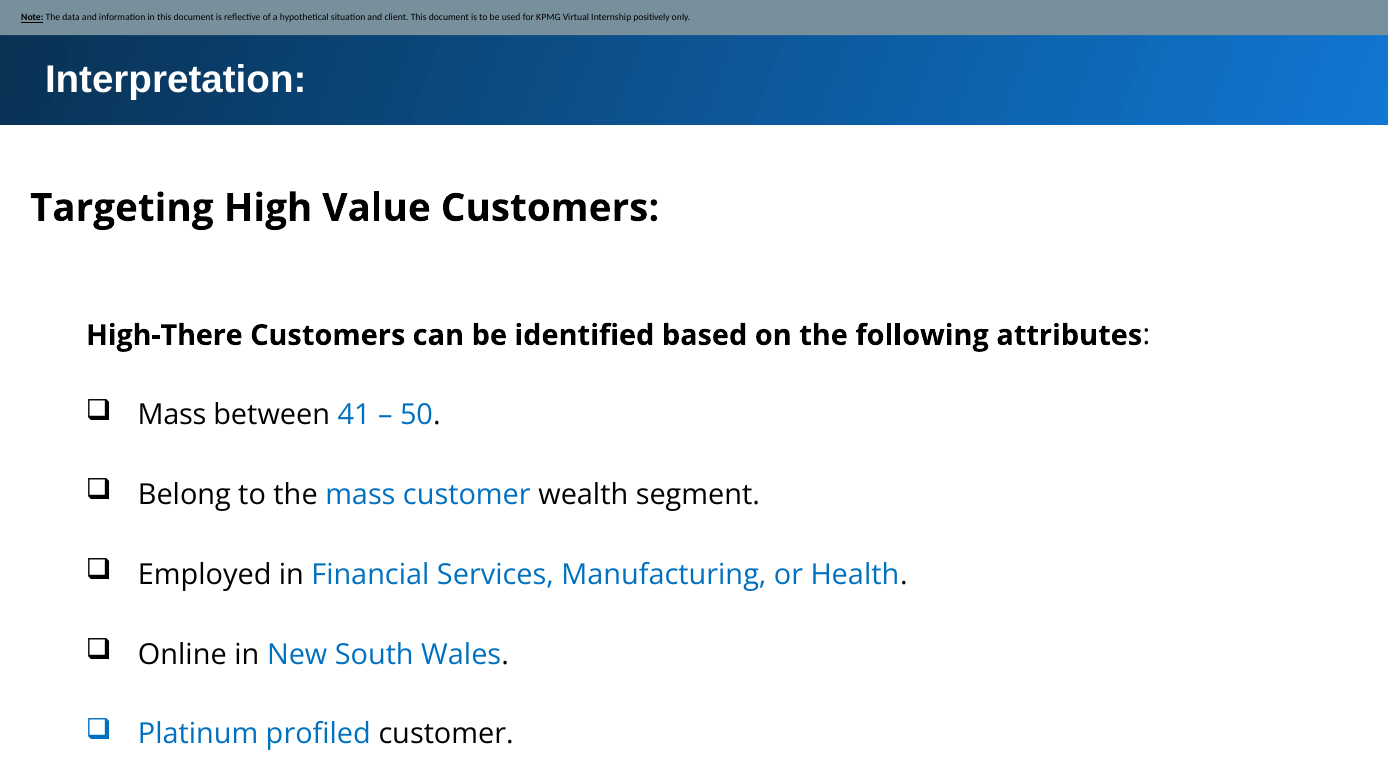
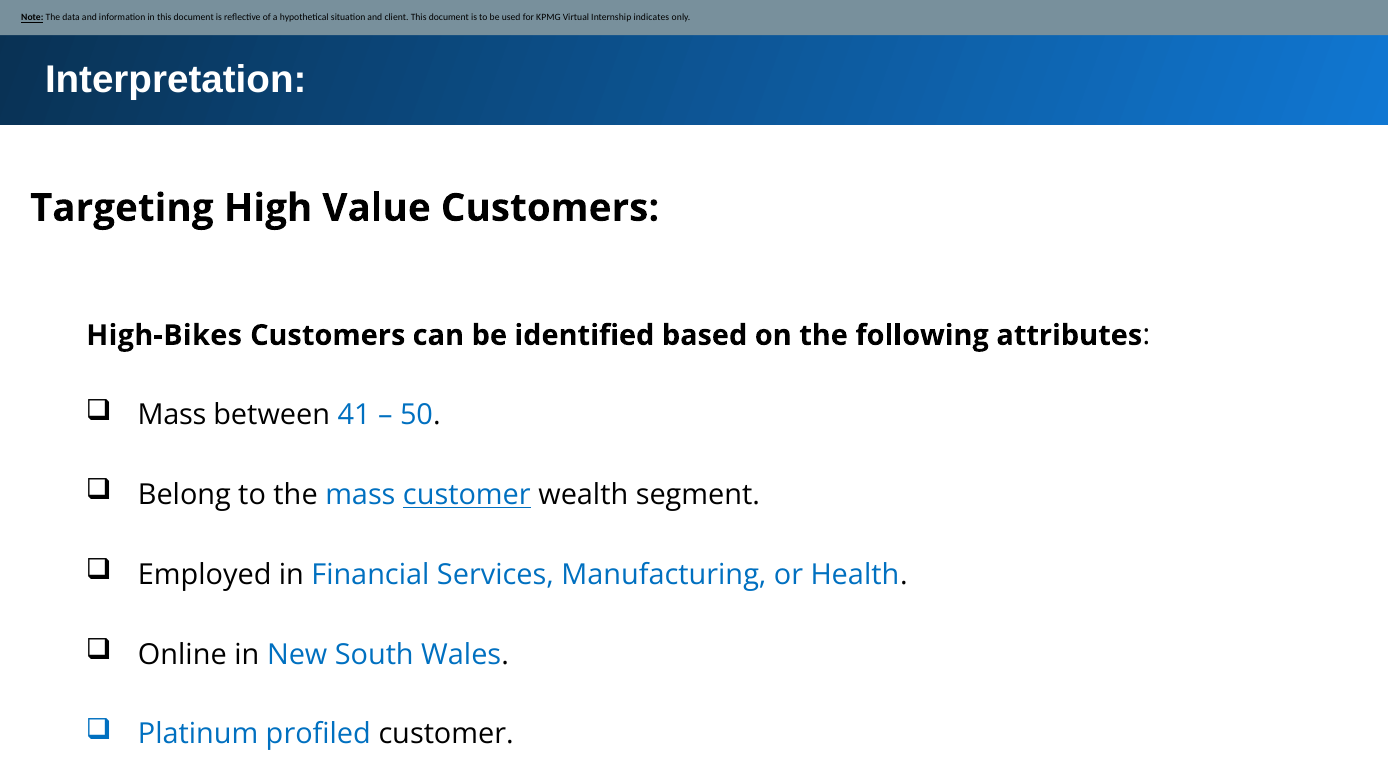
positively: positively -> indicates
High-There: High-There -> High-Bikes
customer at (467, 495) underline: none -> present
